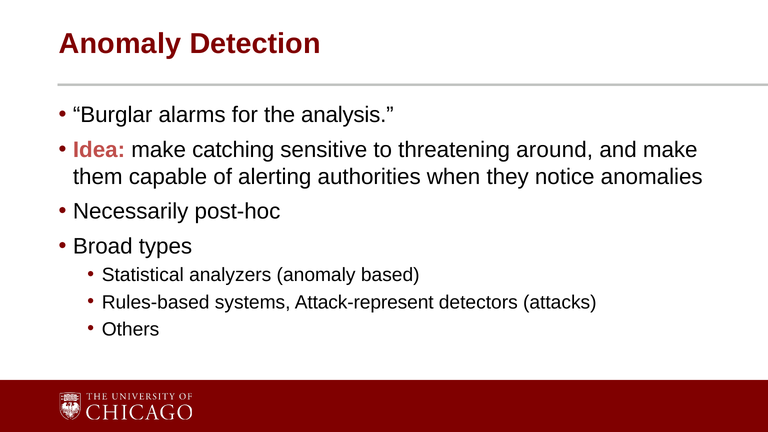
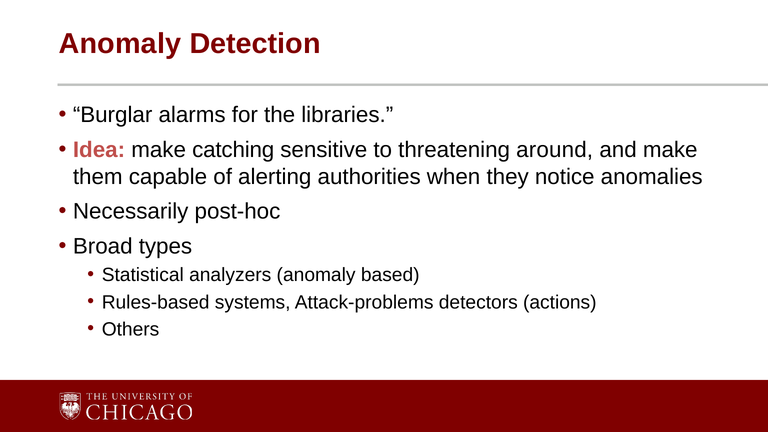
analysis: analysis -> libraries
Attack-represent: Attack-represent -> Attack-problems
attacks: attacks -> actions
